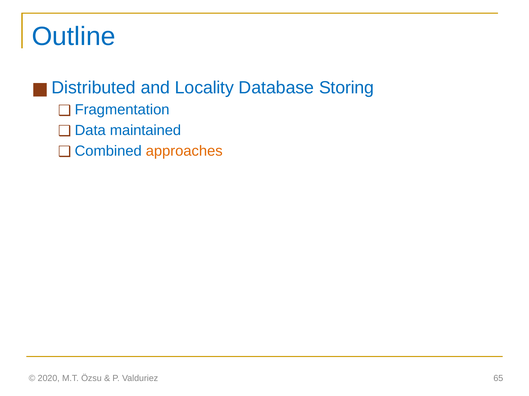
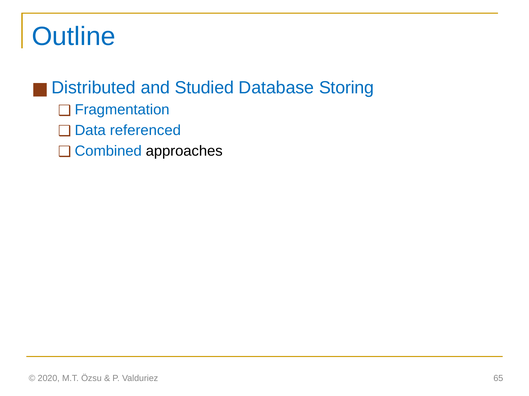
Locality: Locality -> Studied
maintained: maintained -> referenced
approaches colour: orange -> black
